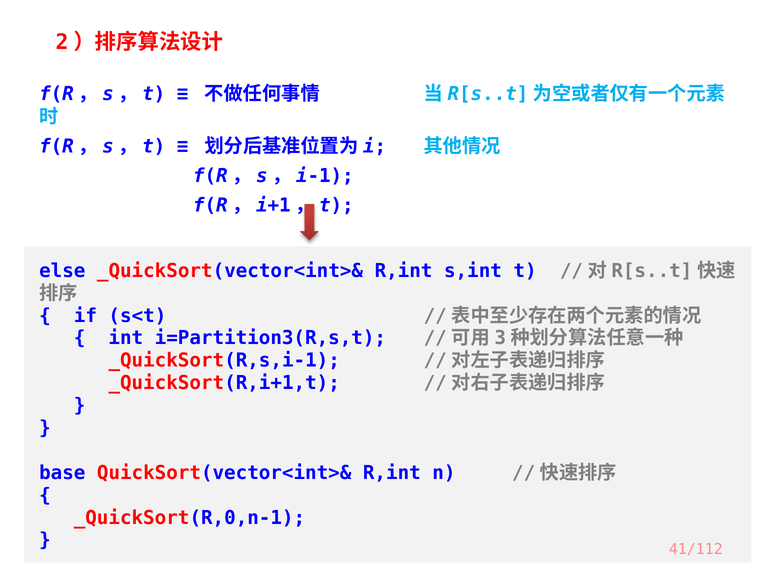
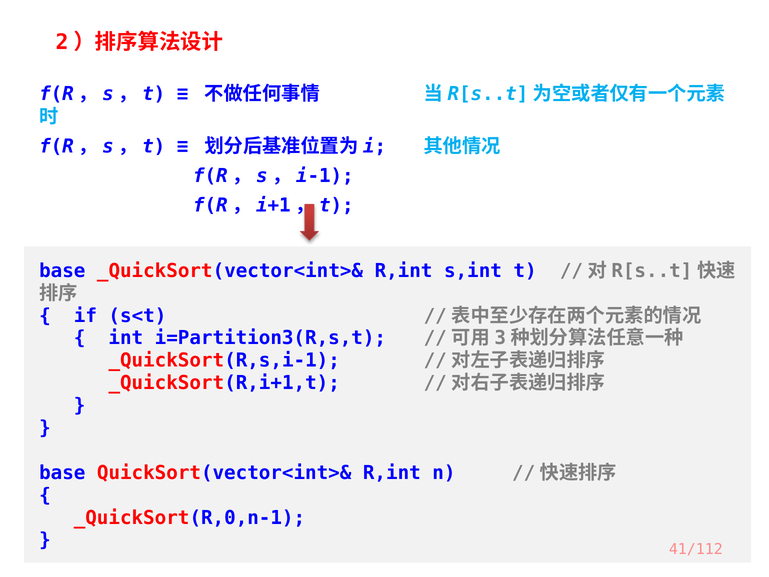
else at (62, 271): else -> base
